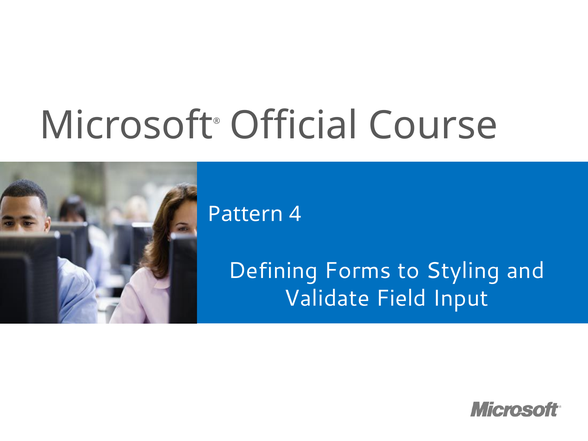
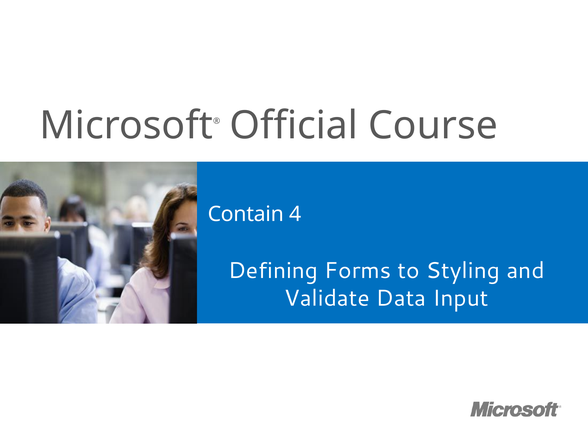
Pattern: Pattern -> Contain
Field: Field -> Data
